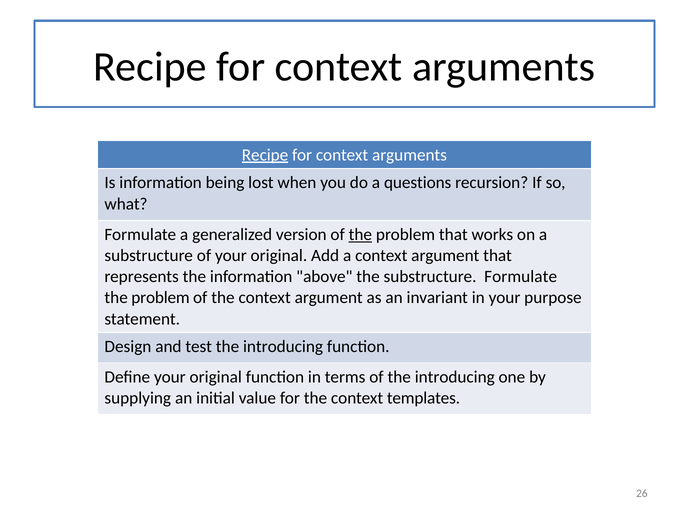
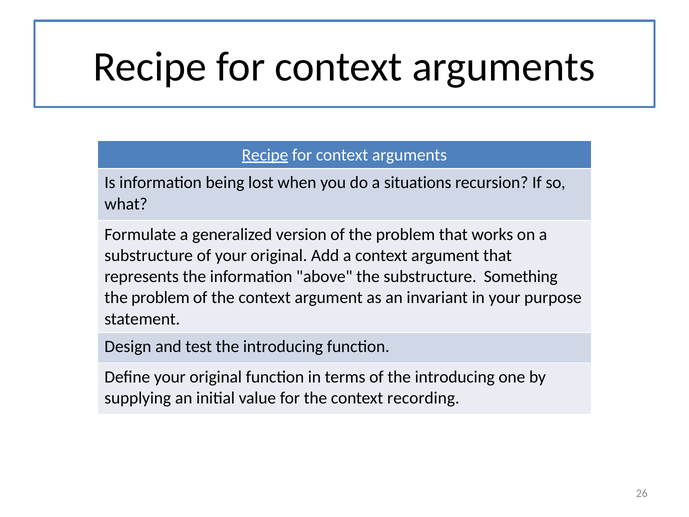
questions: questions -> situations
the at (360, 235) underline: present -> none
substructure Formulate: Formulate -> Something
templates: templates -> recording
